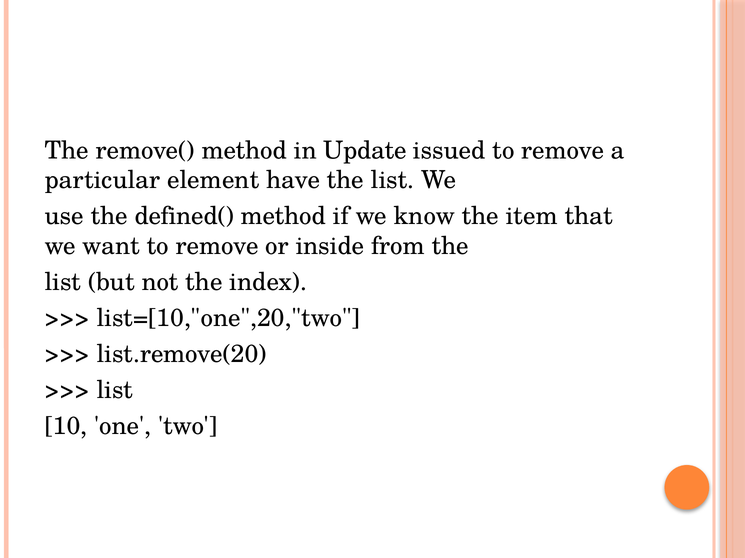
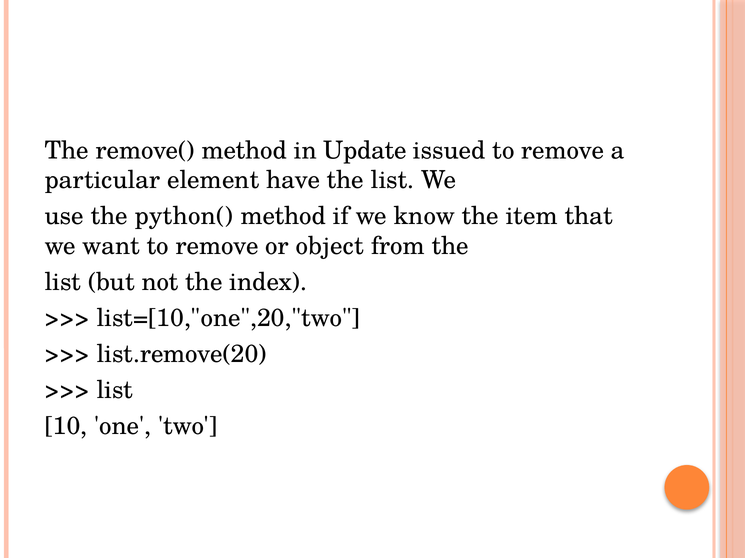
defined(: defined( -> python(
inside: inside -> object
